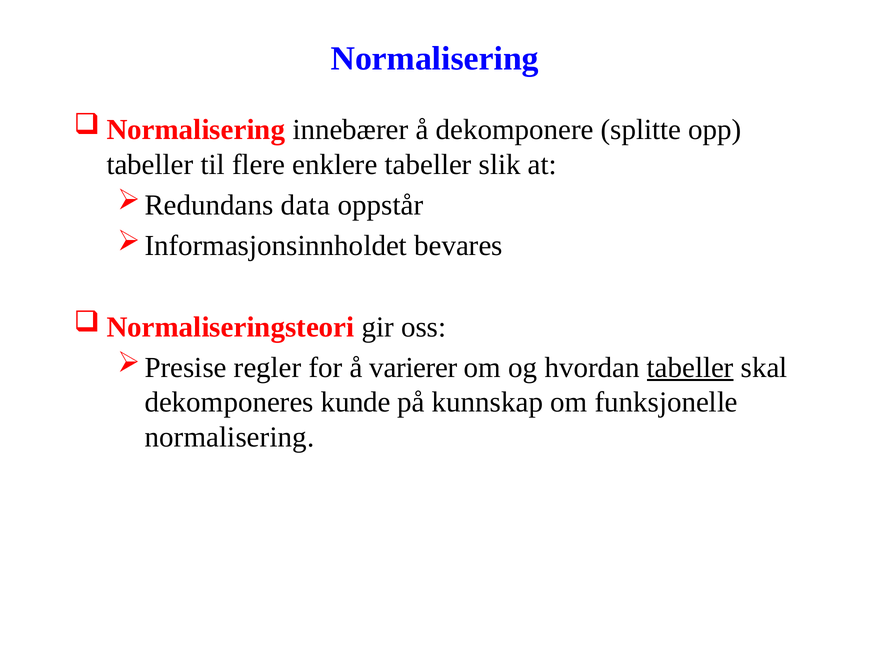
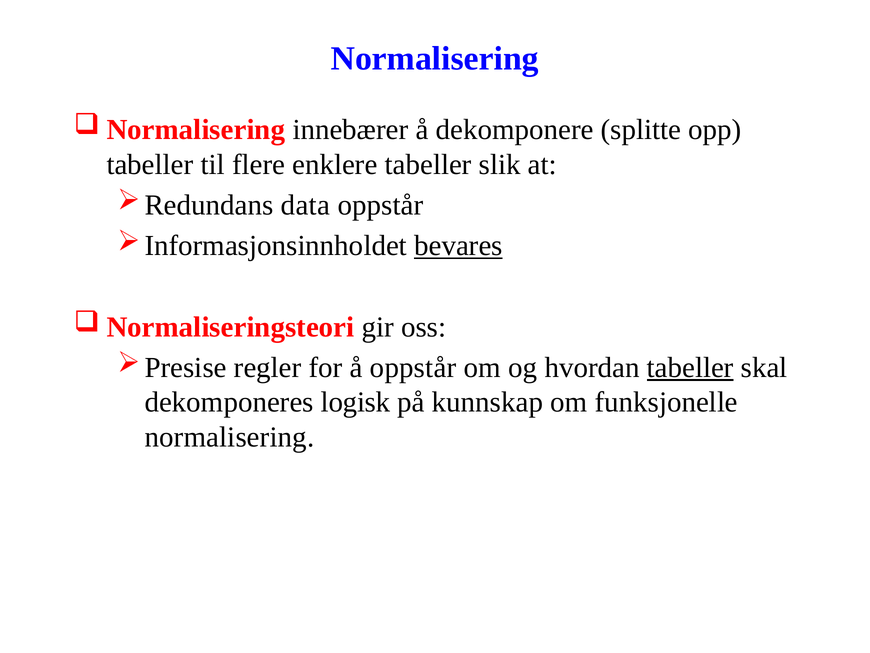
bevares underline: none -> present
å varierer: varierer -> oppstår
kunde: kunde -> logisk
